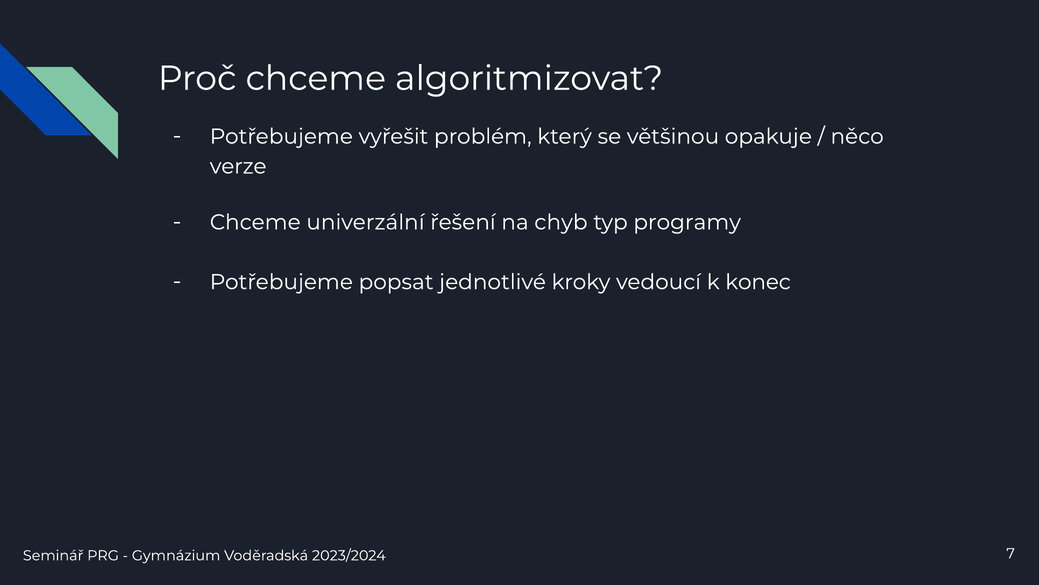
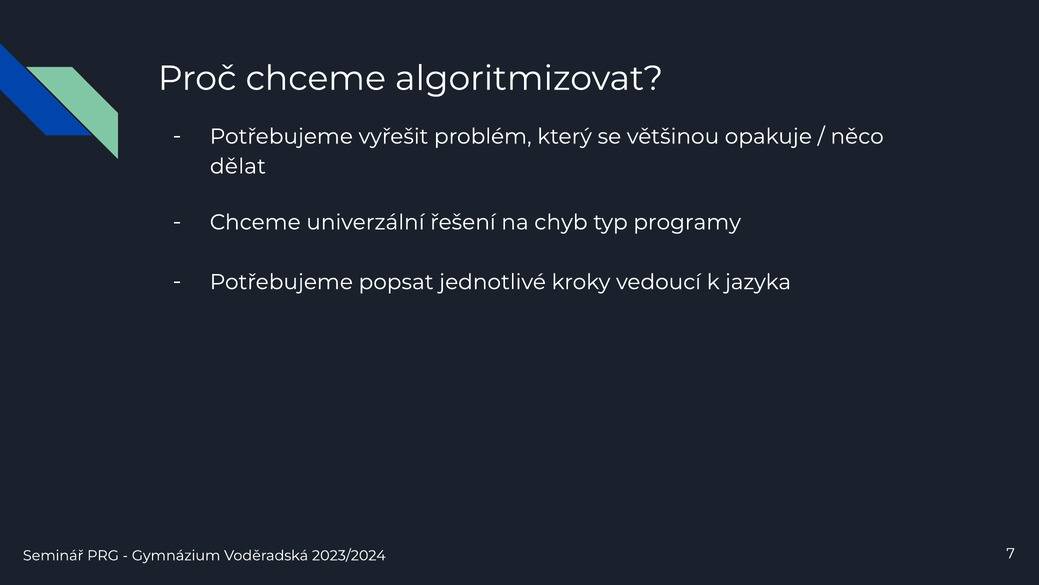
verze: verze -> dělat
konec: konec -> jazyka
